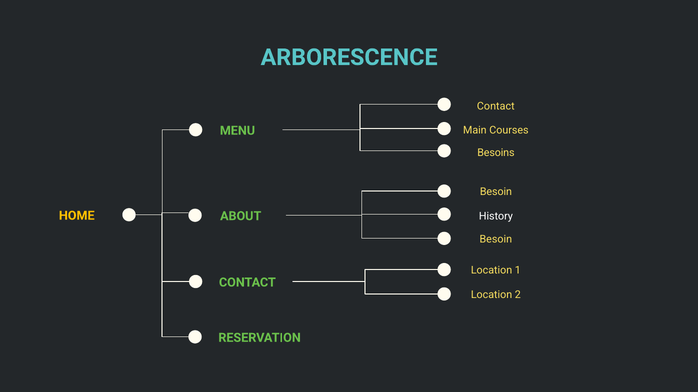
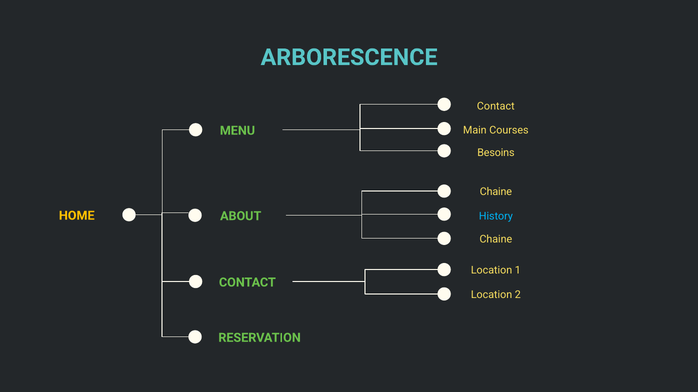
Besoin at (496, 192): Besoin -> Chaine
History colour: white -> light blue
Besoin at (496, 239): Besoin -> Chaine
